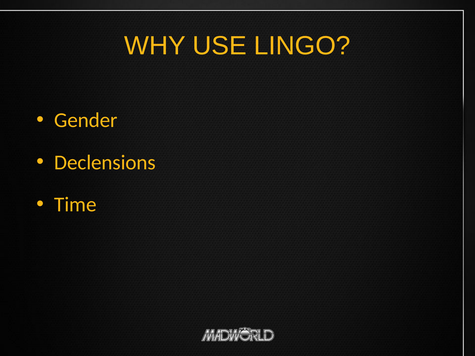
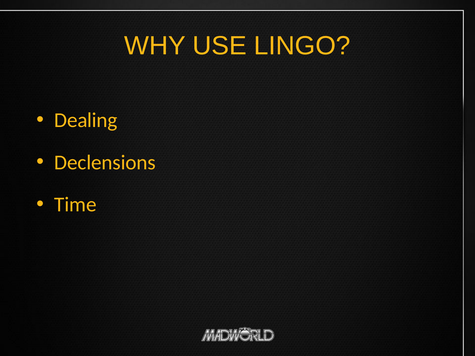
Gender: Gender -> Dealing
